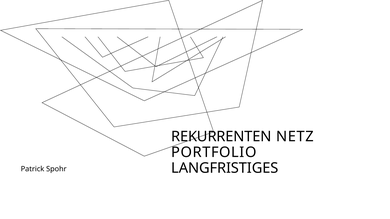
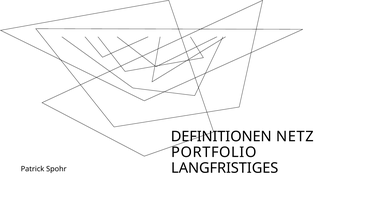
REKURRENTEN: REKURRENTEN -> DEFINITIONEN
